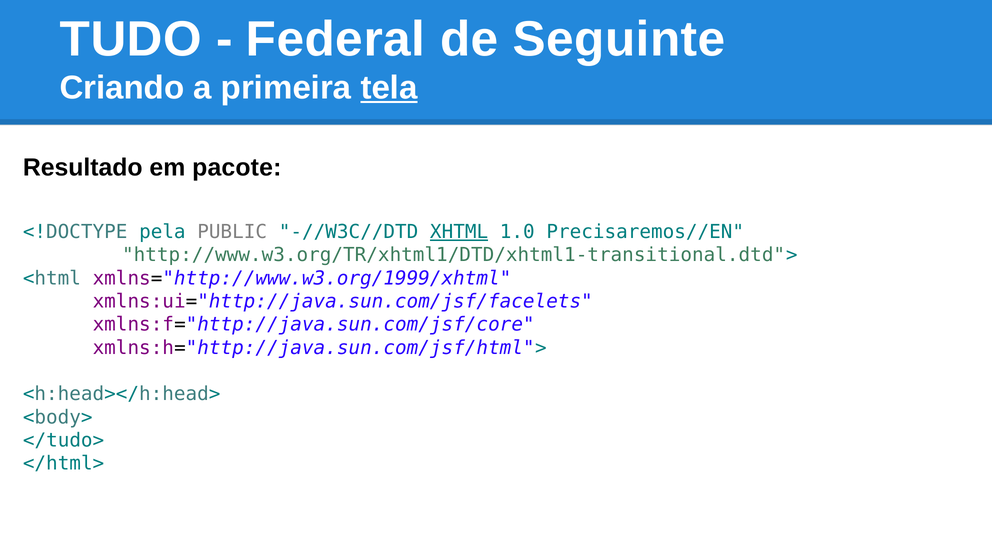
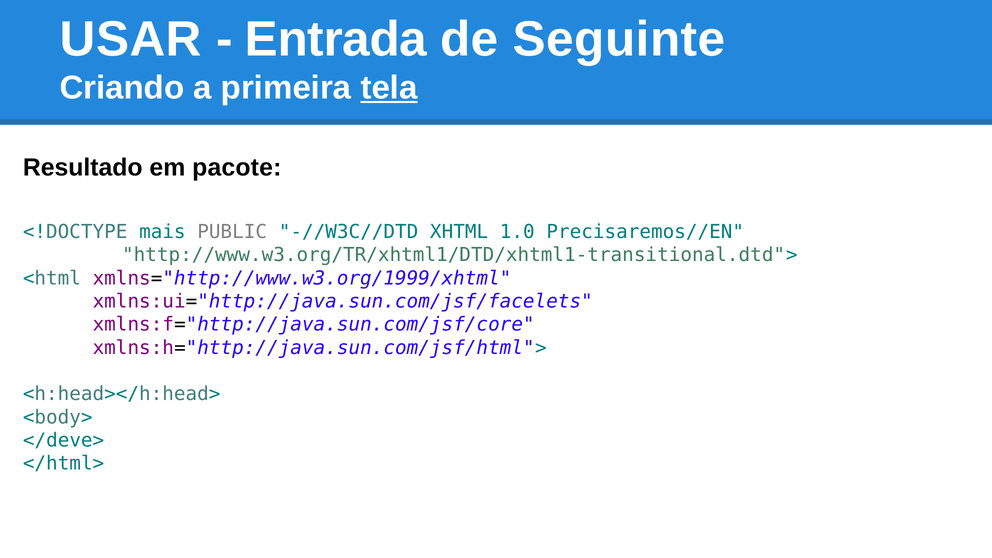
TUDO: TUDO -> USAR
Federal: Federal -> Entrada
pela: pela -> mais
XHTML underline: present -> none
</tudo>: </tudo> -> </deve>
